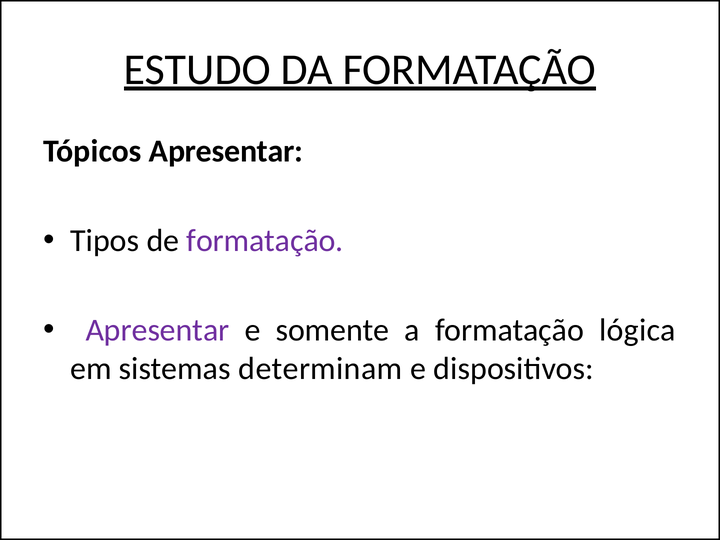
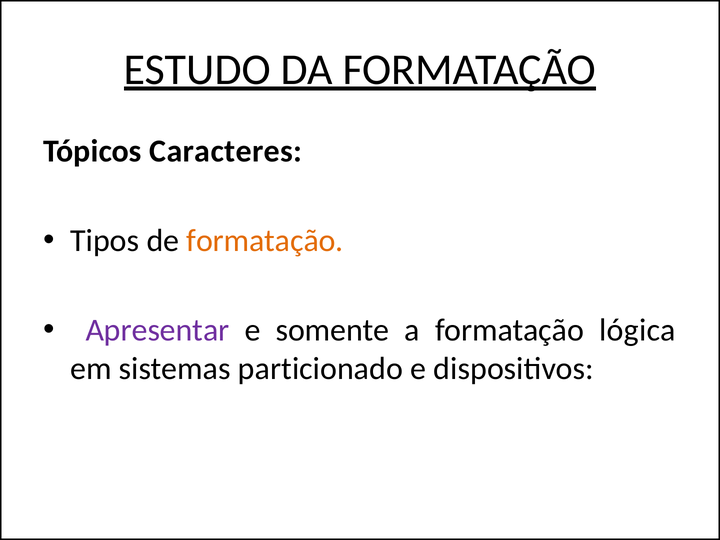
Tópicos Apresentar: Apresentar -> Caracteres
formatação at (265, 241) colour: purple -> orange
determinam: determinam -> particionado
